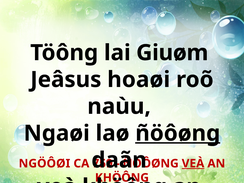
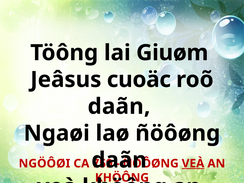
hoaøi: hoaøi -> cuoäc
naùu at (119, 106): naùu -> daãn
ñöôøng at (178, 133) underline: present -> none
